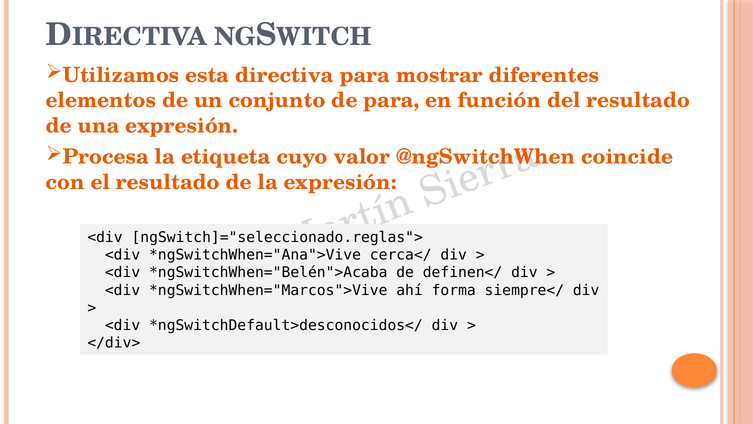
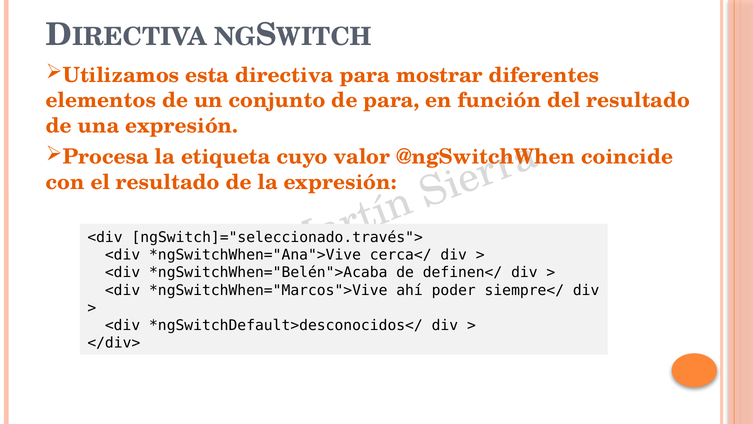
ngSwitch]="seleccionado.reglas">: ngSwitch]="seleccionado.reglas"> -> ngSwitch]="seleccionado.través">
forma: forma -> poder
